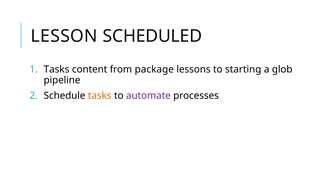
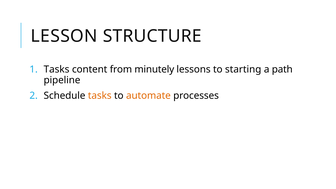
SCHEDULED: SCHEDULED -> STRUCTURE
package: package -> minutely
glob: glob -> path
automate colour: purple -> orange
